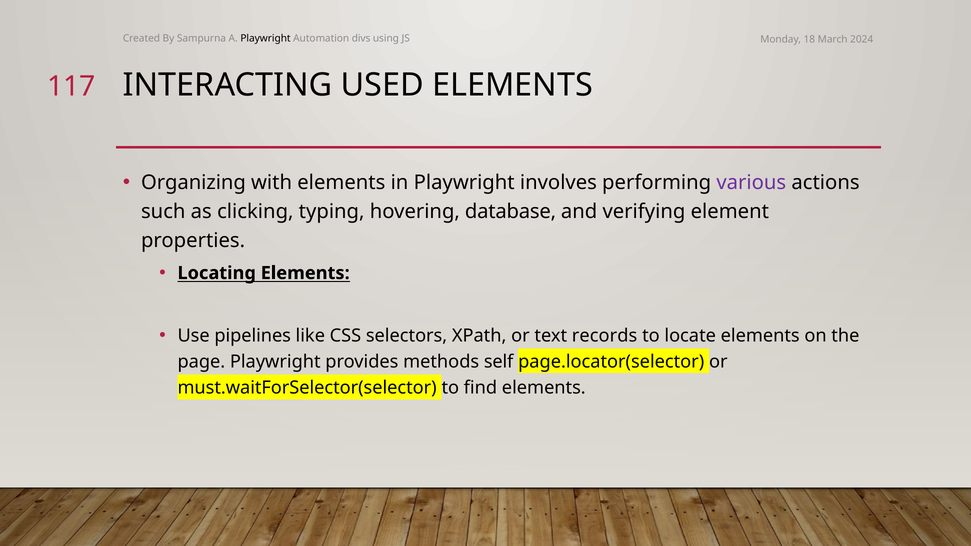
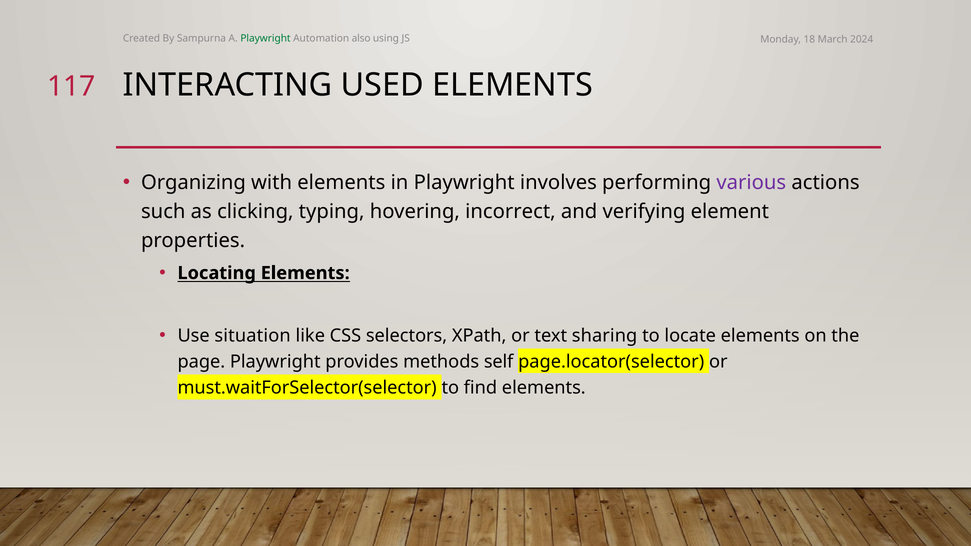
Playwright at (266, 38) colour: black -> green
divs: divs -> also
database: database -> incorrect
pipelines: pipelines -> situation
records: records -> sharing
